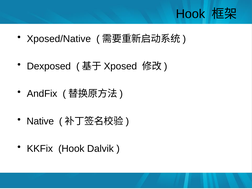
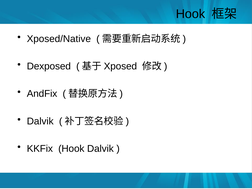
Native at (40, 121): Native -> Dalvik
